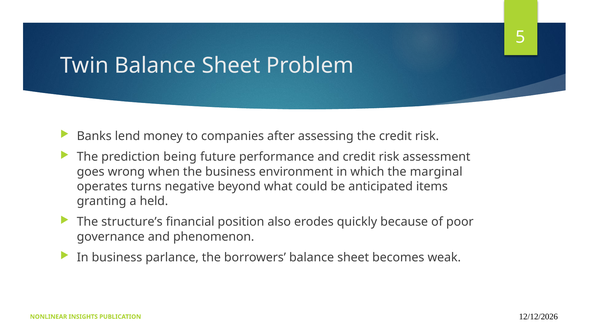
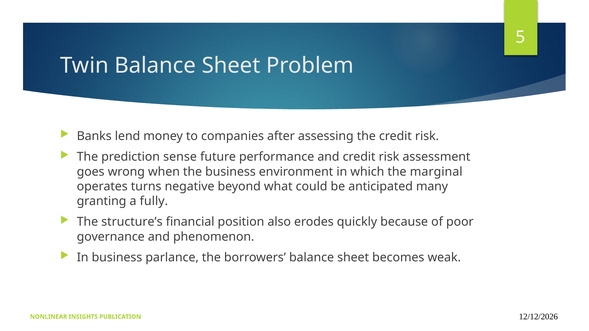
being: being -> sense
items: items -> many
held: held -> fully
